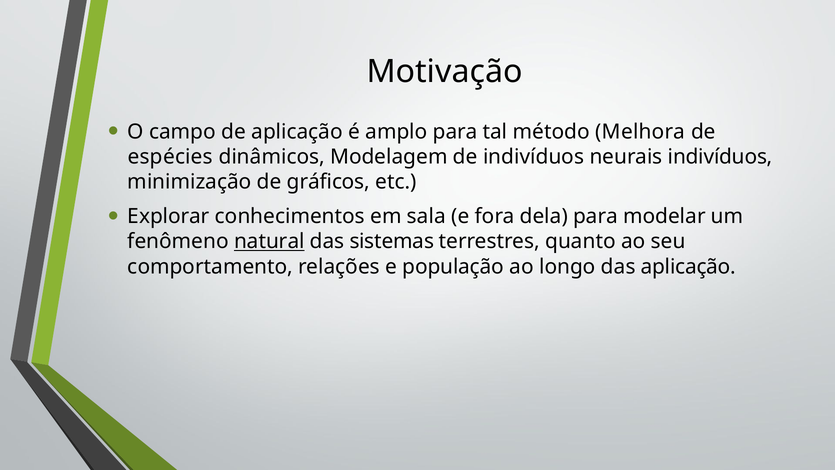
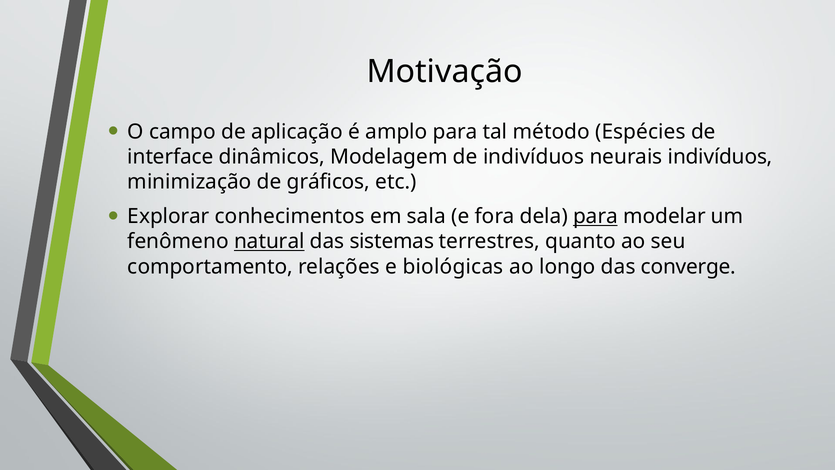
Melhora: Melhora -> Espécies
espécies: espécies -> interface
para at (596, 216) underline: none -> present
população: população -> biológicas
das aplicação: aplicação -> converge
